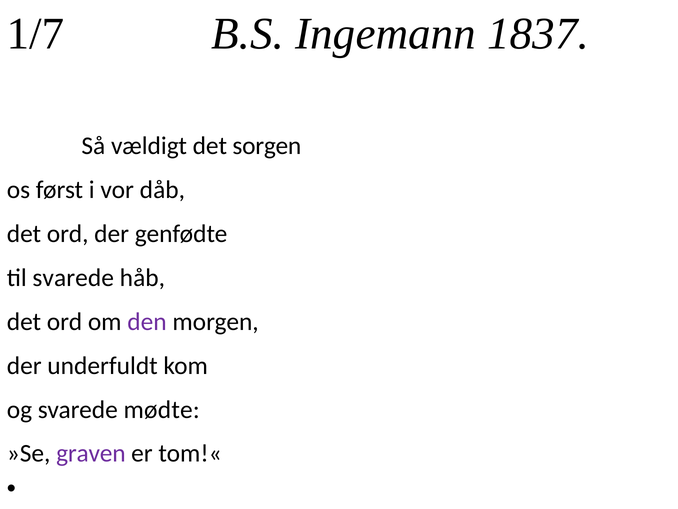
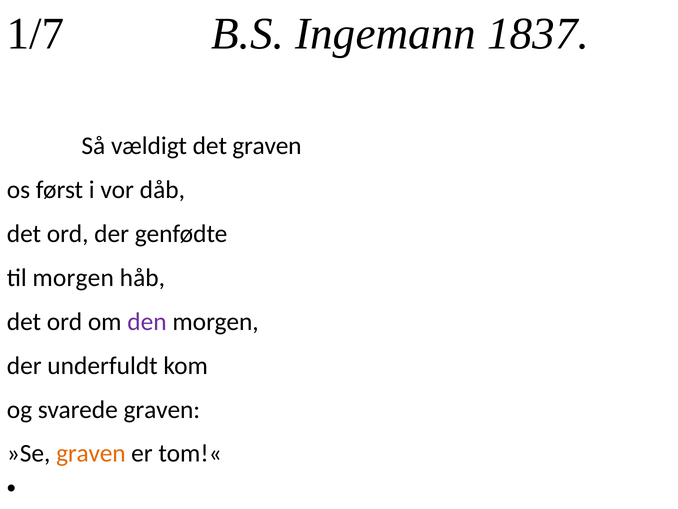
det sorgen: sorgen -> graven
til svarede: svarede -> morgen
svarede mødte: mødte -> graven
graven at (91, 453) colour: purple -> orange
